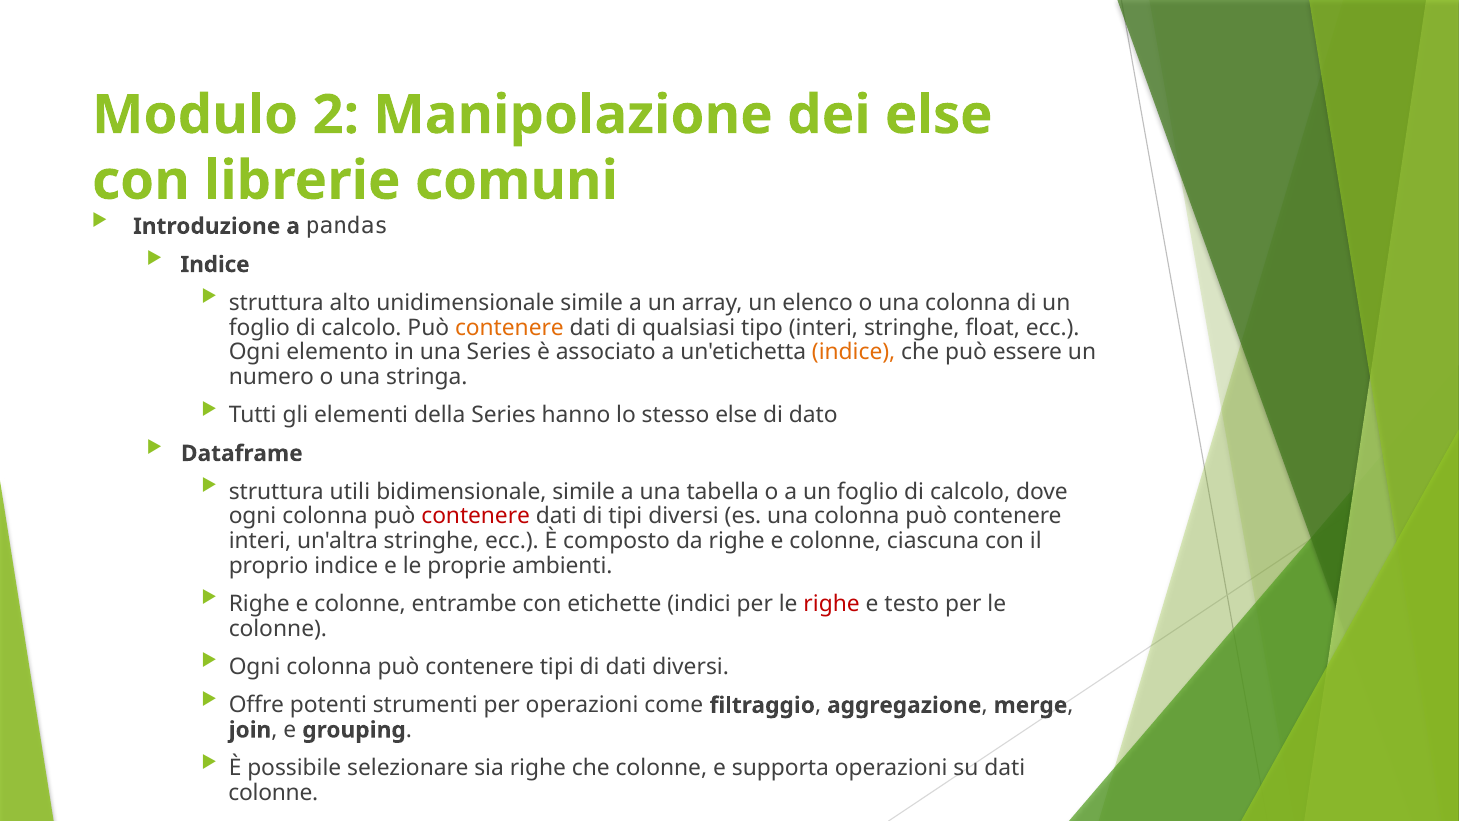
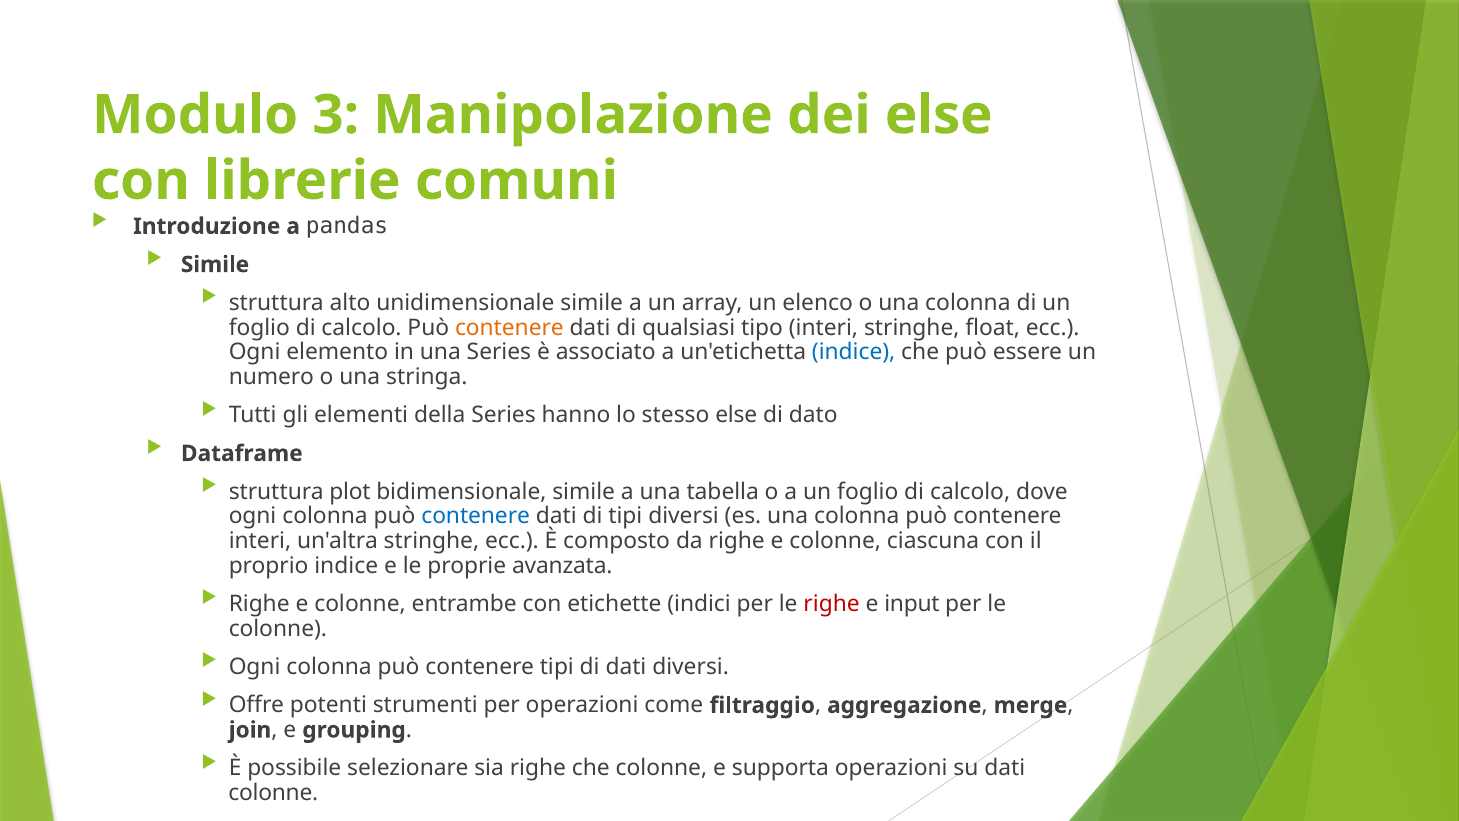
2: 2 -> 3
Indice at (215, 264): Indice -> Simile
indice at (854, 352) colour: orange -> blue
utili: utili -> plot
contenere at (476, 516) colour: red -> blue
ambienti: ambienti -> avanzata
testo: testo -> input
